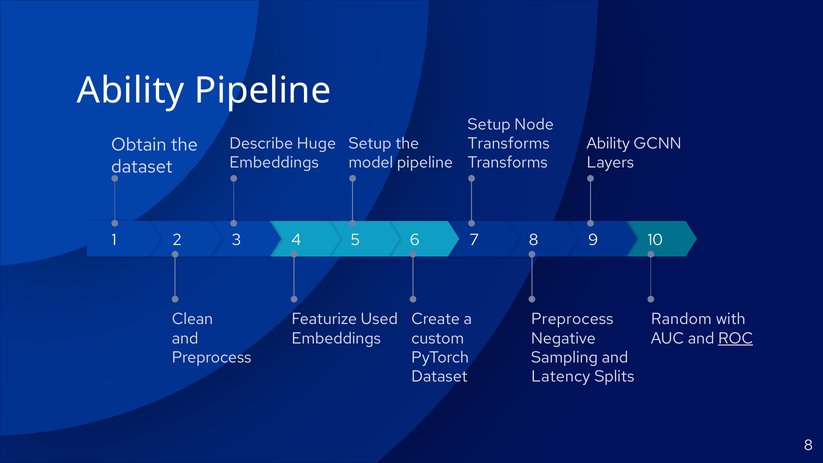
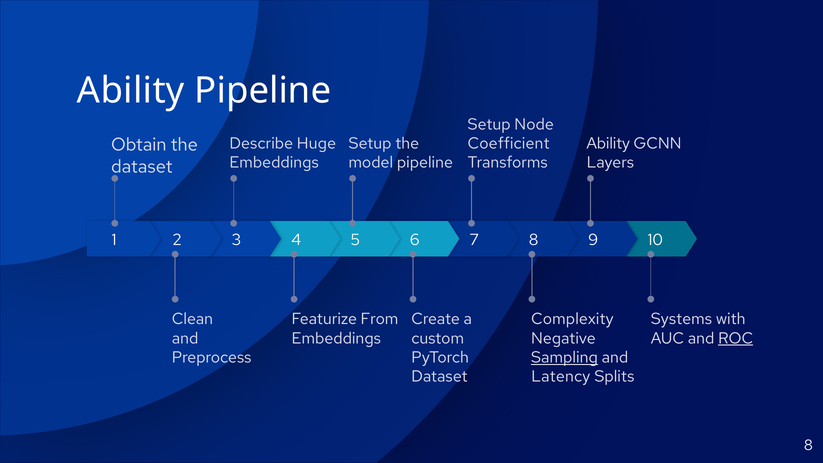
Transforms at (509, 143): Transforms -> Coefficient
Used: Used -> From
Preprocess at (572, 319): Preprocess -> Complexity
Random: Random -> Systems
Sampling underline: none -> present
